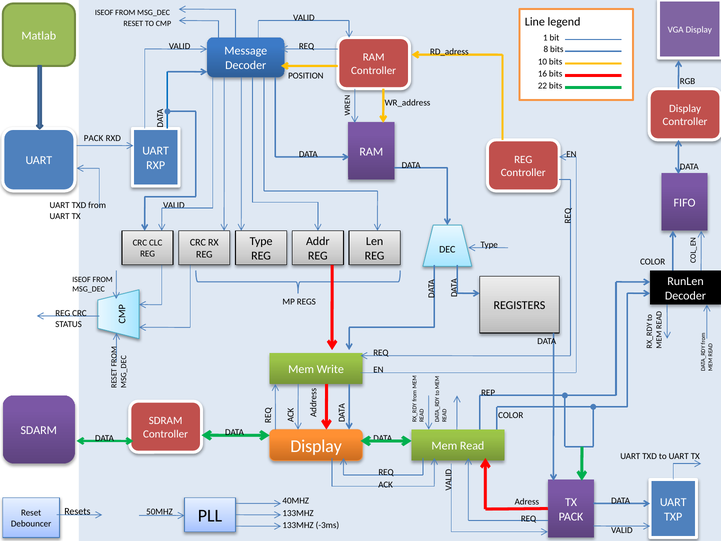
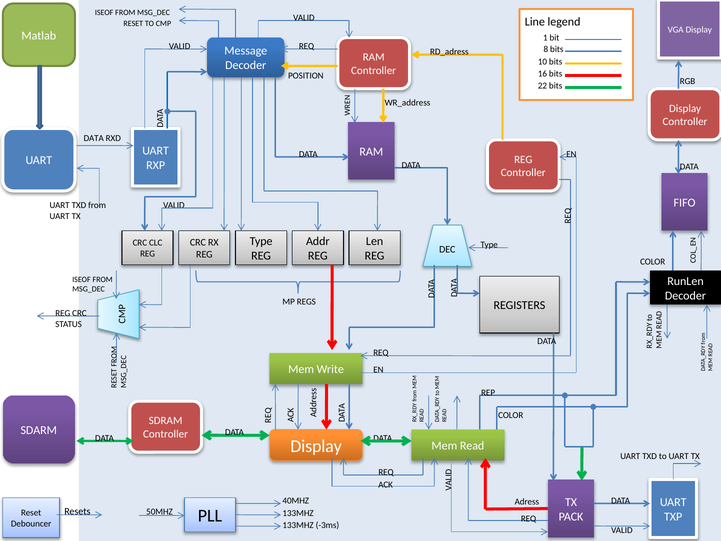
PACK at (94, 138): PACK -> DATA
